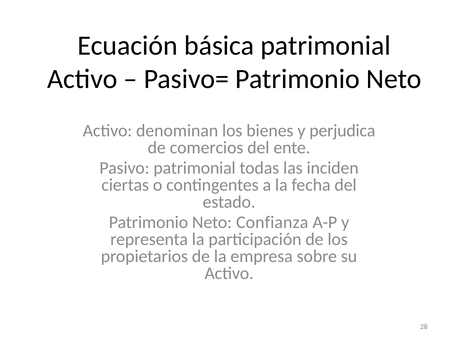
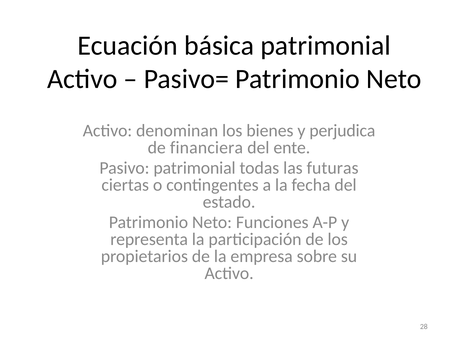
comercios: comercios -> financiera
inciden: inciden -> futuras
Confianza: Confianza -> Funciones
